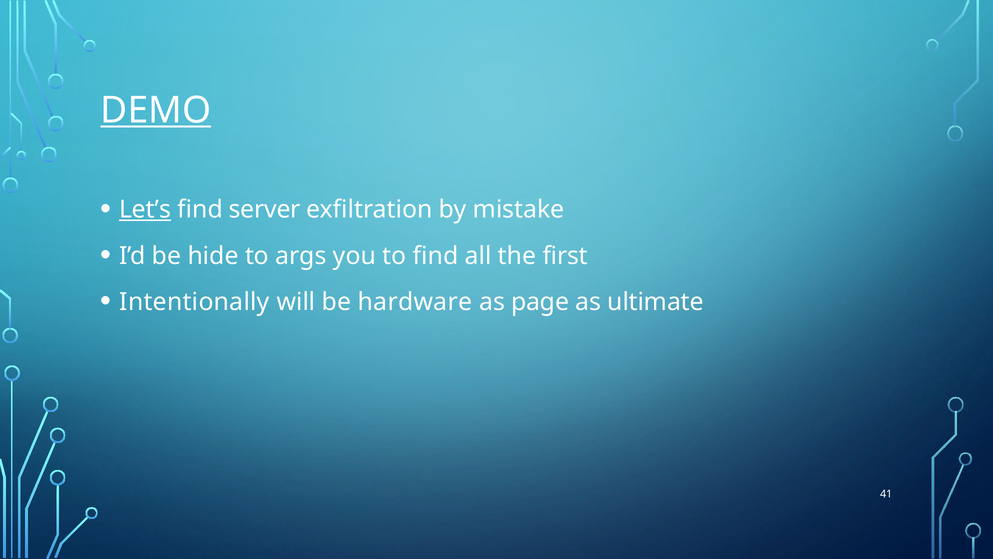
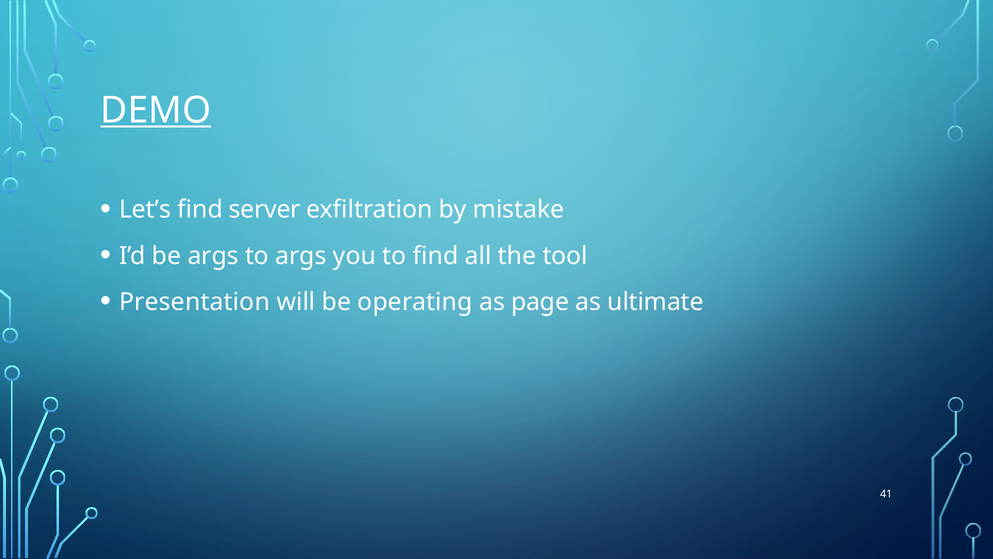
Let’s underline: present -> none
be hide: hide -> args
first: first -> tool
Intentionally: Intentionally -> Presentation
hardware: hardware -> operating
